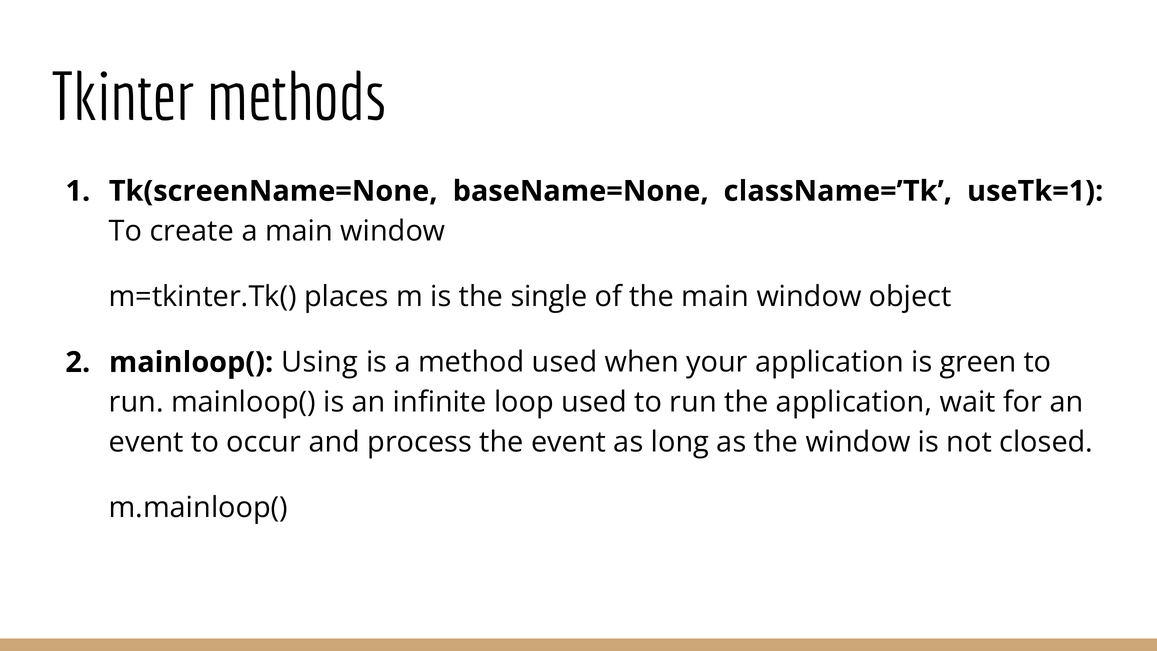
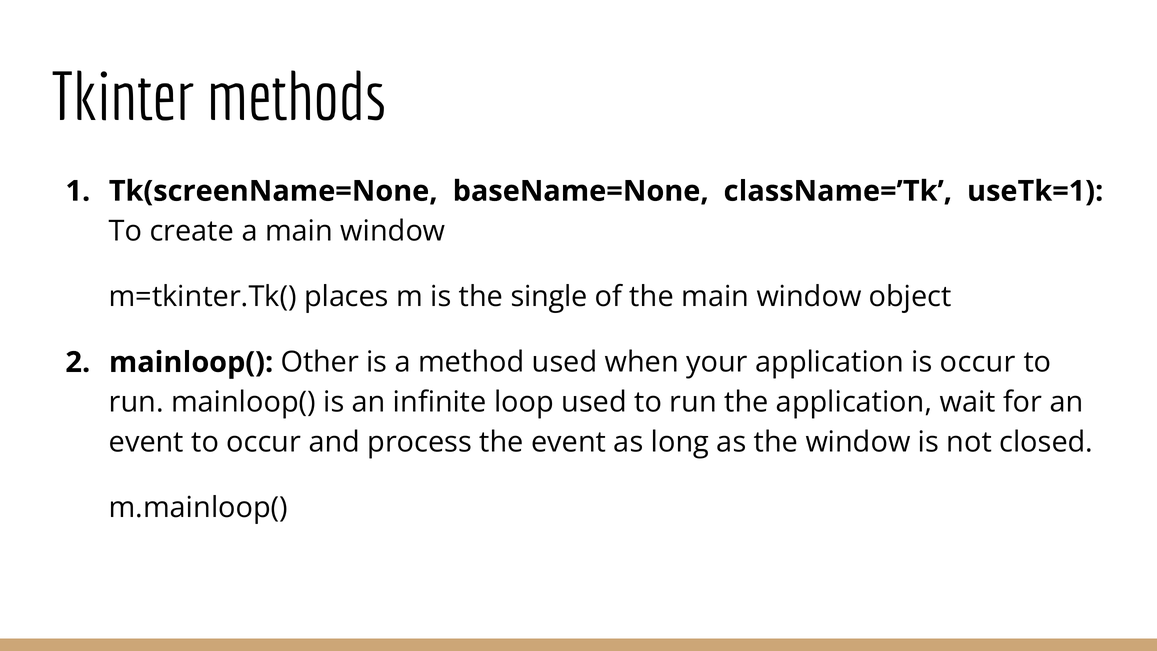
Using: Using -> Other
is green: green -> occur
